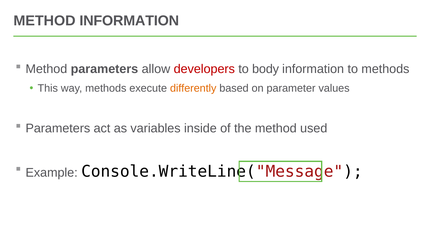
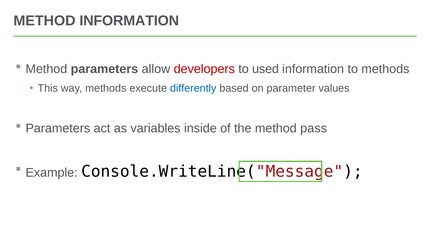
body: body -> used
differently colour: orange -> blue
used: used -> pass
